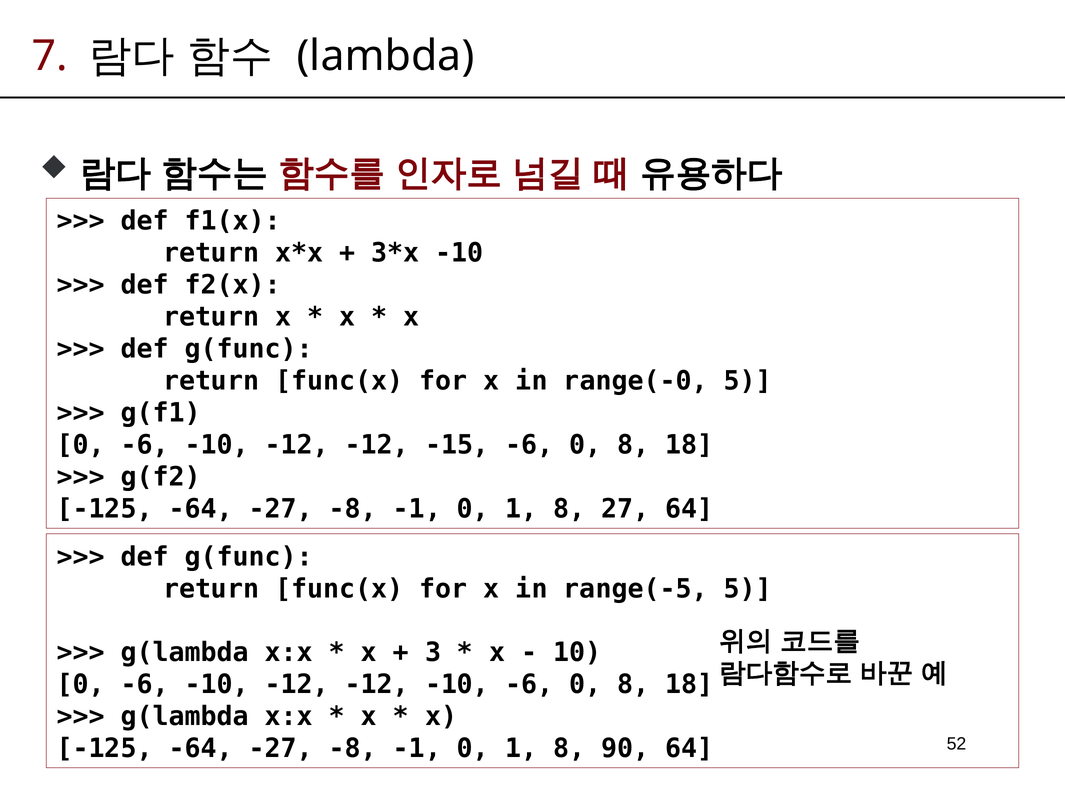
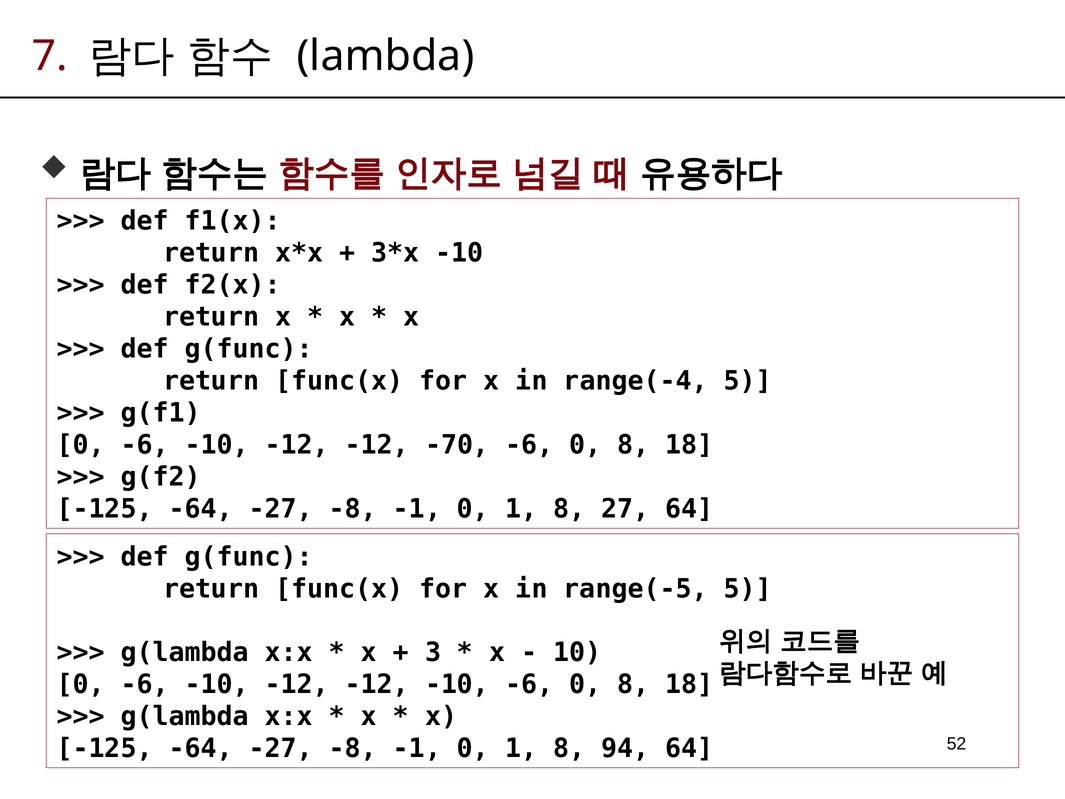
range(-0: range(-0 -> range(-4
-15: -15 -> -70
90: 90 -> 94
